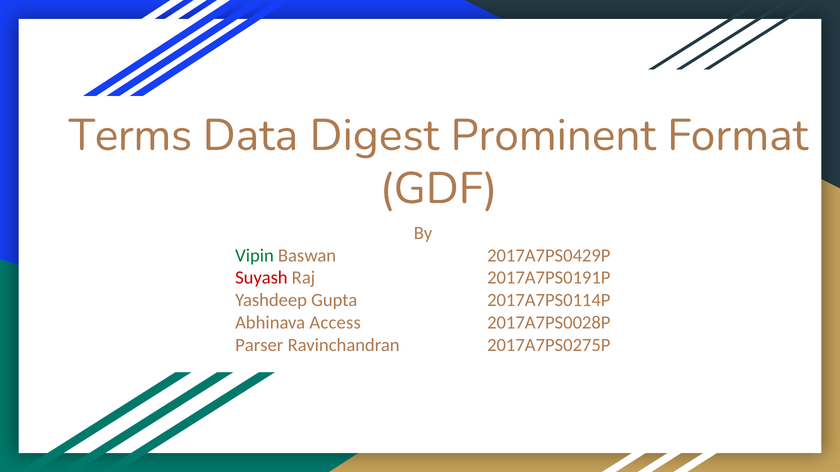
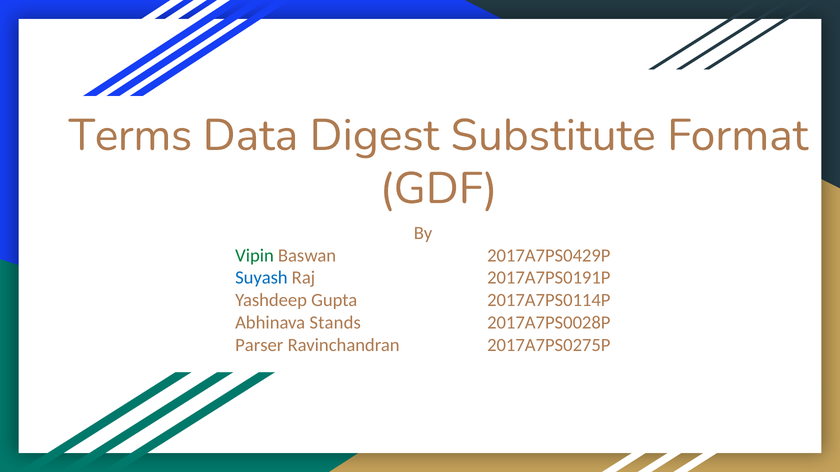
Prominent: Prominent -> Substitute
Suyash colour: red -> blue
Access: Access -> Stands
